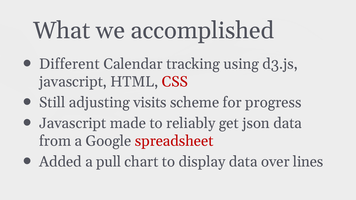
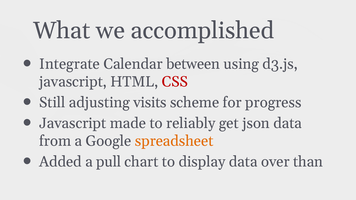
Different: Different -> Integrate
tracking: tracking -> between
spreadsheet colour: red -> orange
lines: lines -> than
